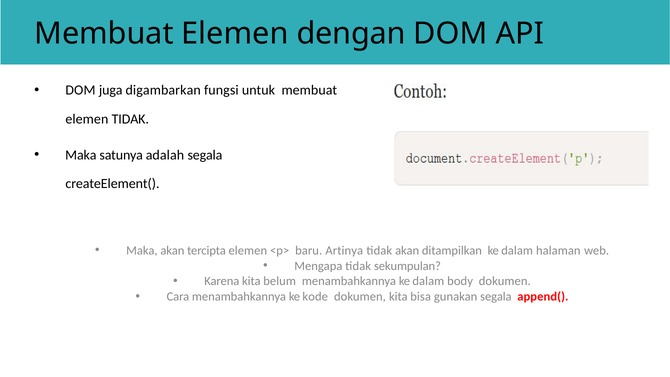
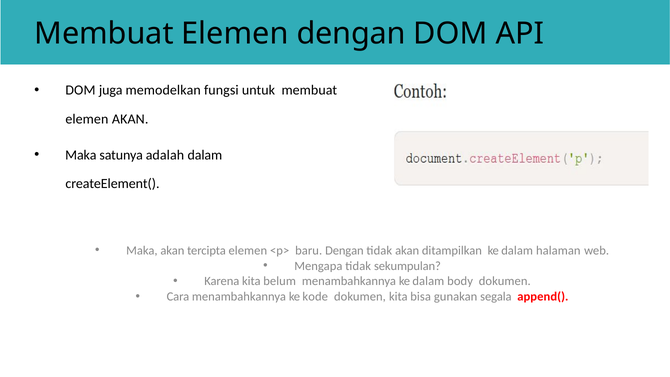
digambarkan: digambarkan -> memodelkan
elemen TIDAK: TIDAK -> AKAN
adalah segala: segala -> dalam
baru Artinya: Artinya -> Dengan
